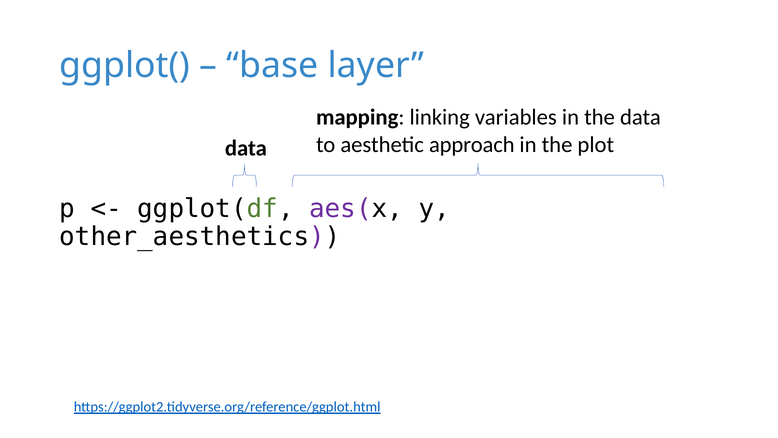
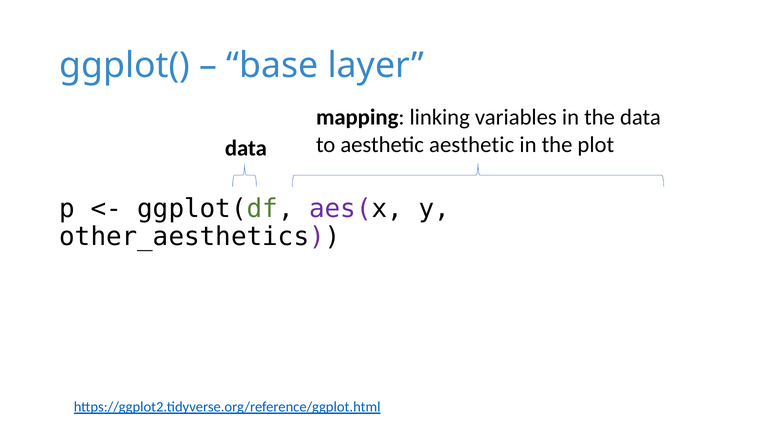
aesthetic approach: approach -> aesthetic
